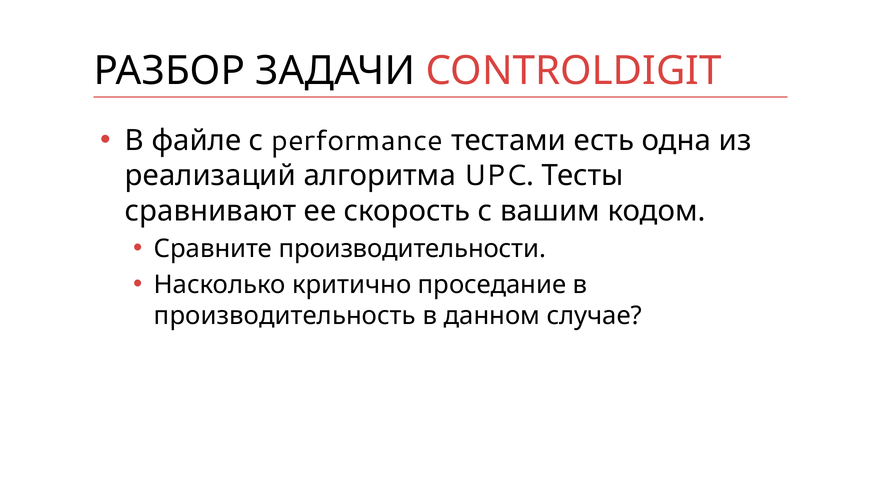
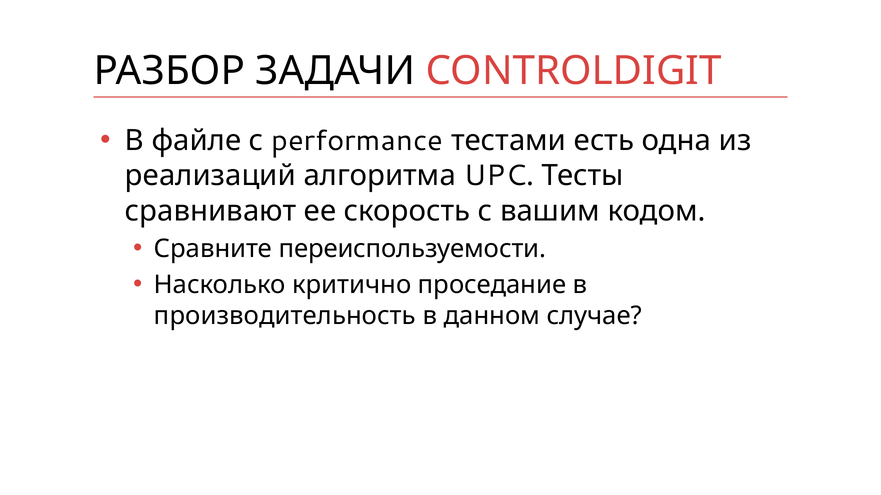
производительности: производительности -> переиспользуемости
